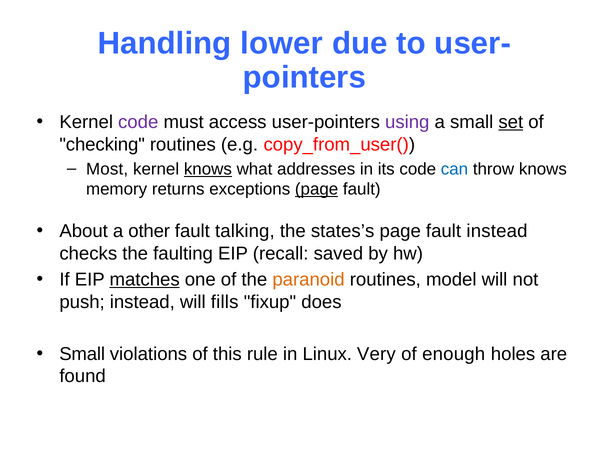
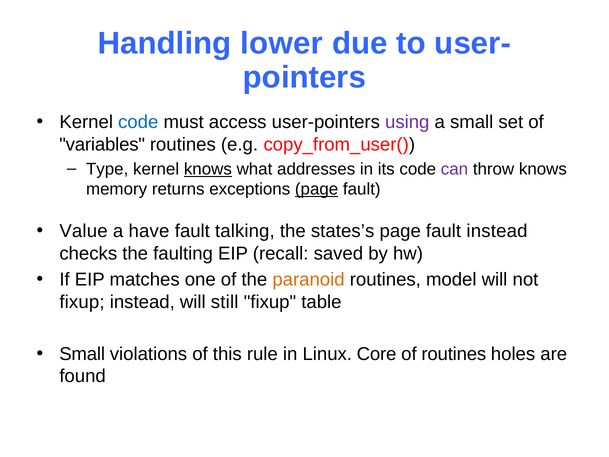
code at (138, 122) colour: purple -> blue
set underline: present -> none
checking: checking -> variables
Most: Most -> Type
can colour: blue -> purple
About: About -> Value
other: other -> have
matches underline: present -> none
push at (82, 302): push -> fixup
fills: fills -> still
does: does -> table
Very: Very -> Core
of enough: enough -> routines
